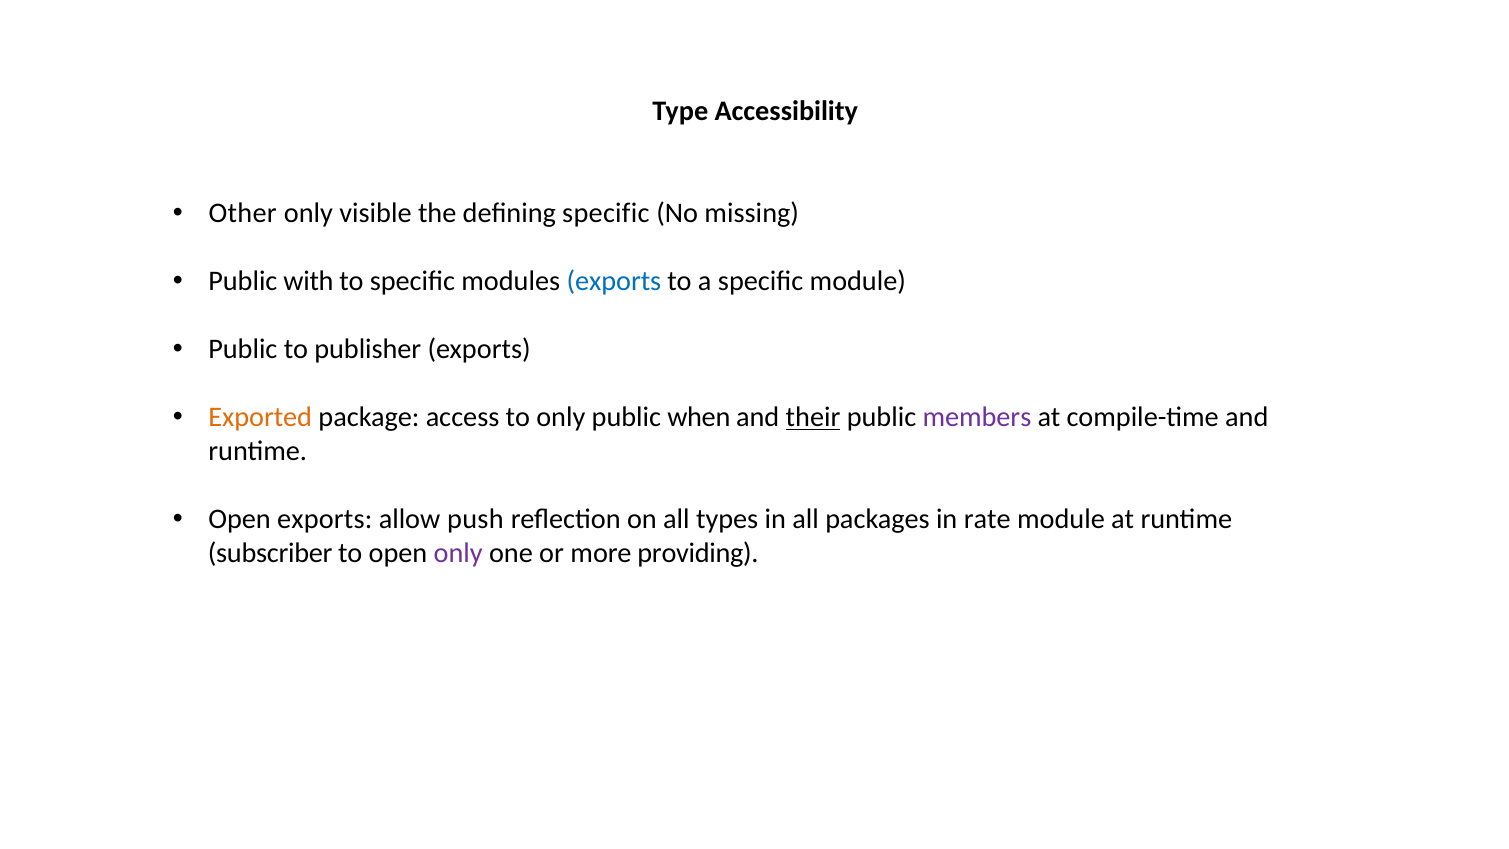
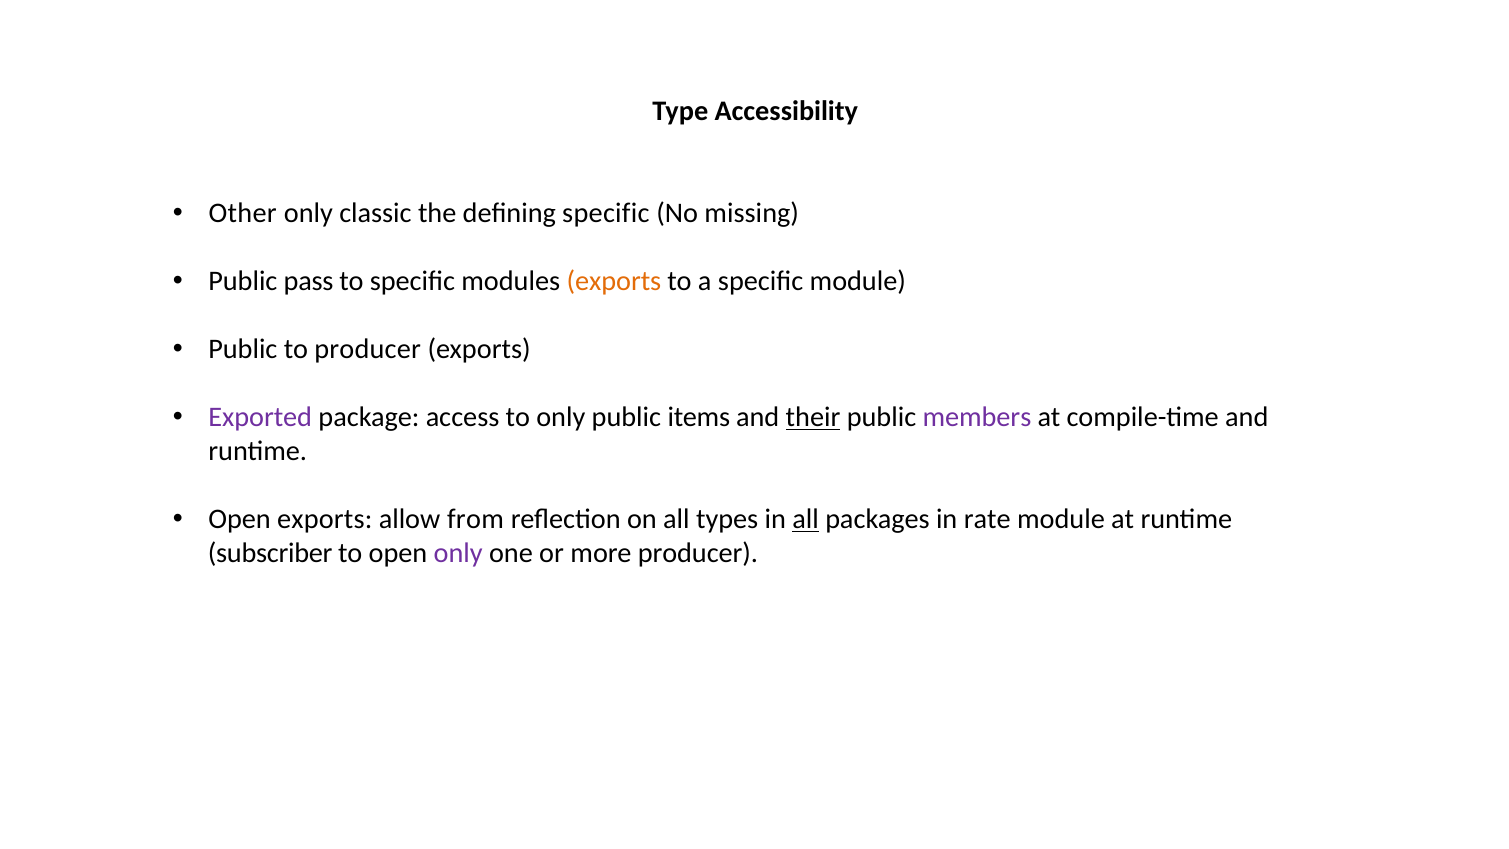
visible: visible -> classic
with: with -> pass
exports at (614, 281) colour: blue -> orange
to publisher: publisher -> producer
Exported colour: orange -> purple
when: when -> items
push: push -> from
all at (806, 519) underline: none -> present
more providing: providing -> producer
